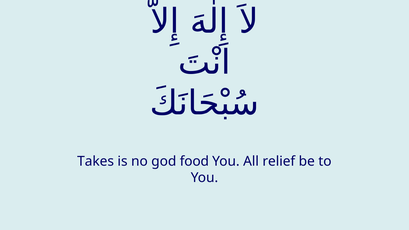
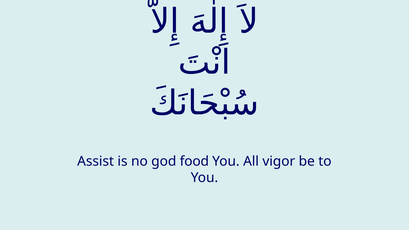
Takes: Takes -> Assist
relief: relief -> vigor
